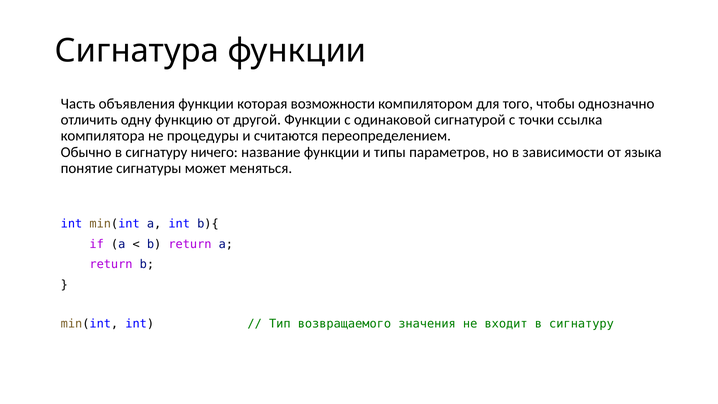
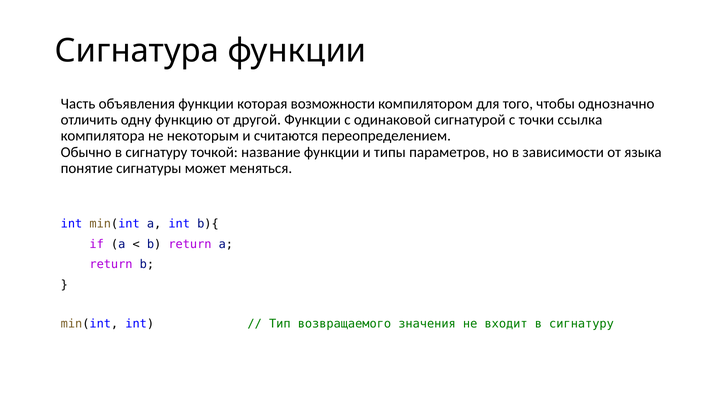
процедуры: процедуры -> некоторым
ничего: ничего -> точкой
